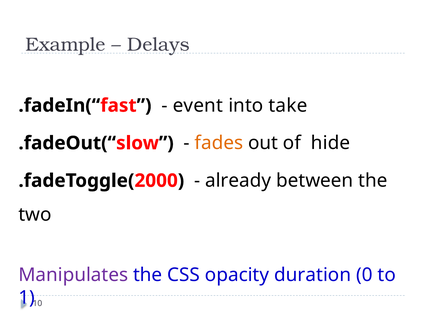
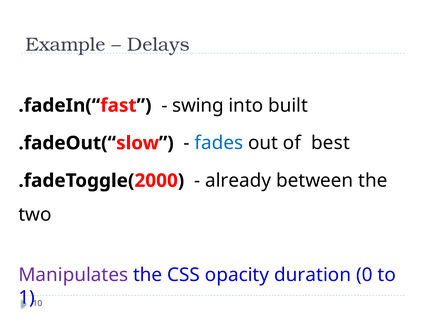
event: event -> swing
take: take -> built
fades colour: orange -> blue
hide: hide -> best
